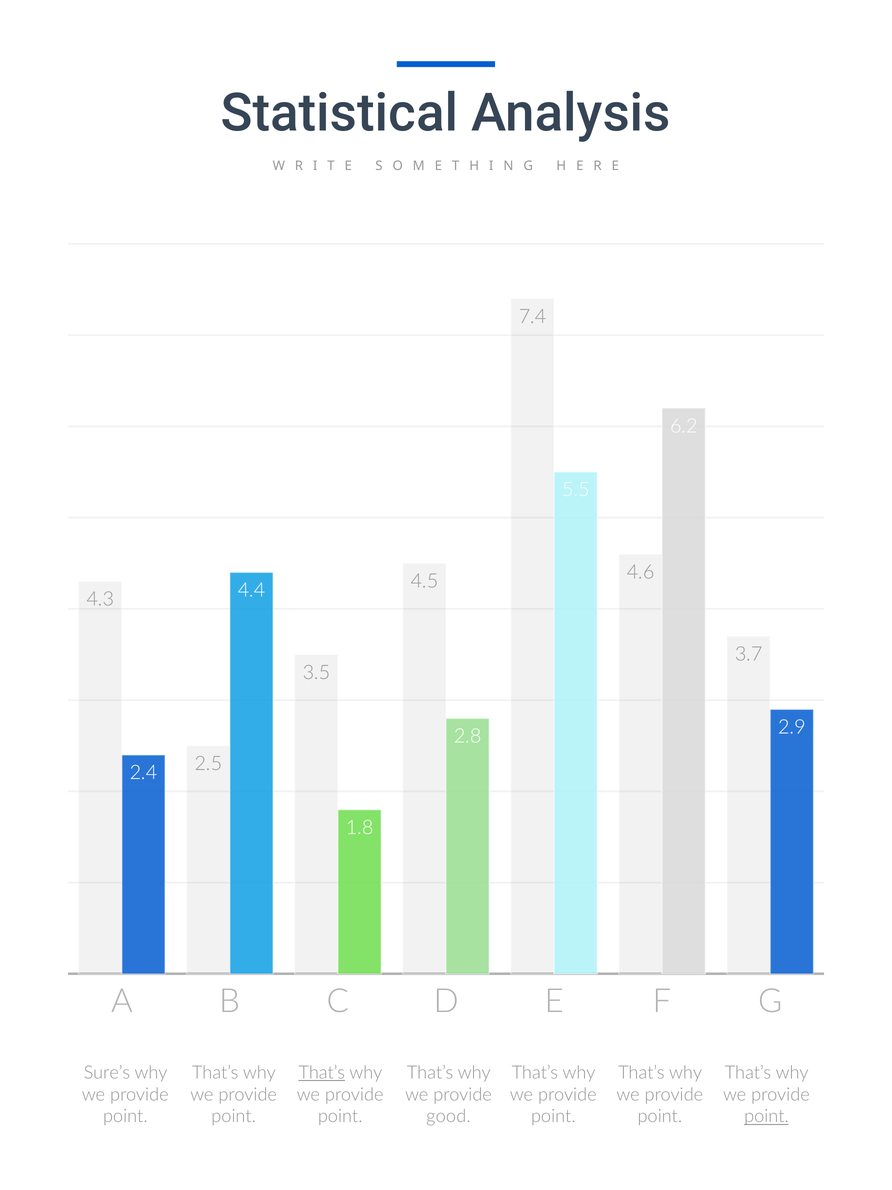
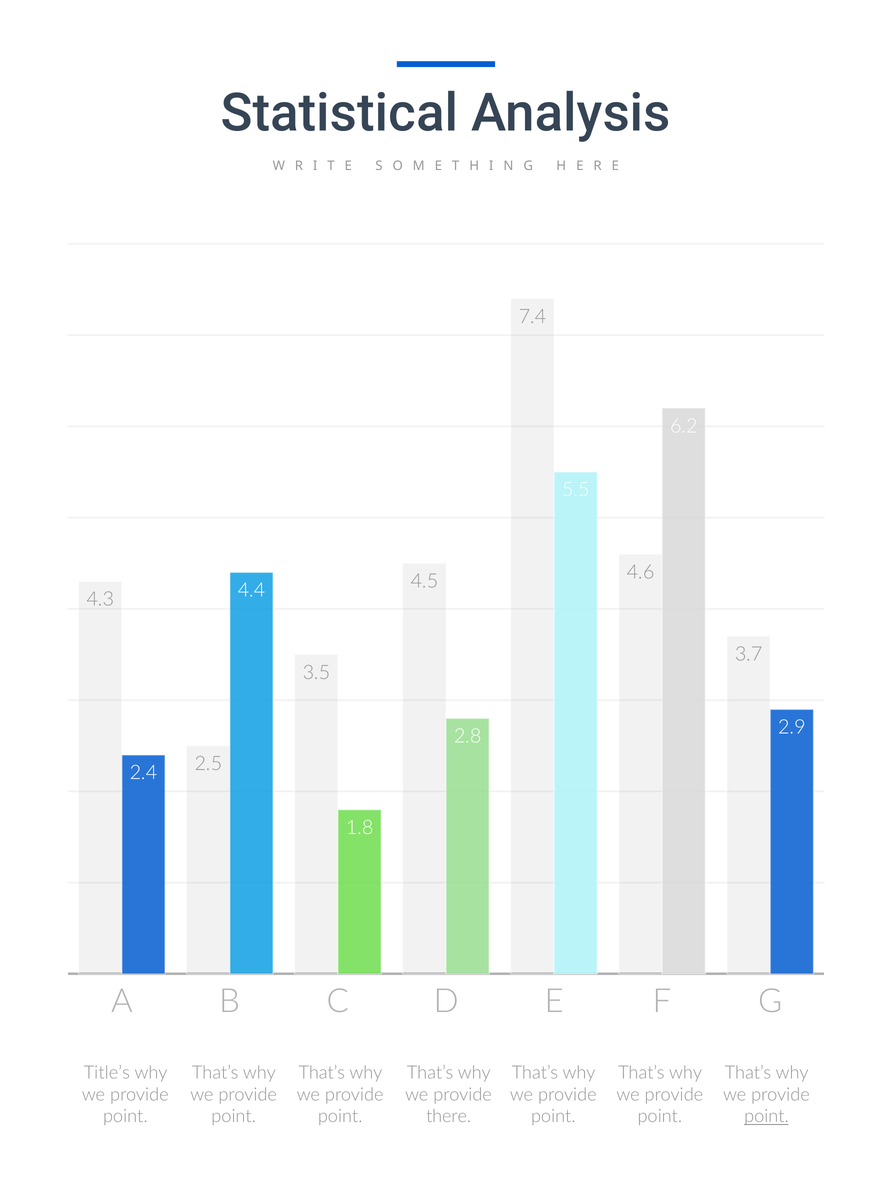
Sure’s: Sure’s -> Title’s
That’s at (322, 1072) underline: present -> none
good: good -> there
